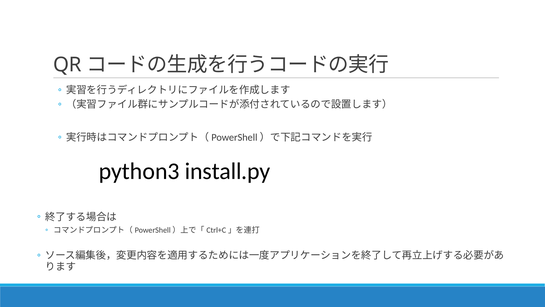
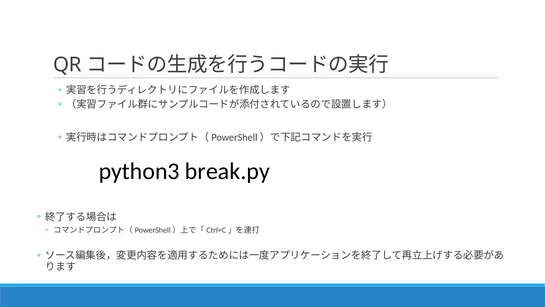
install.py: install.py -> break.py
